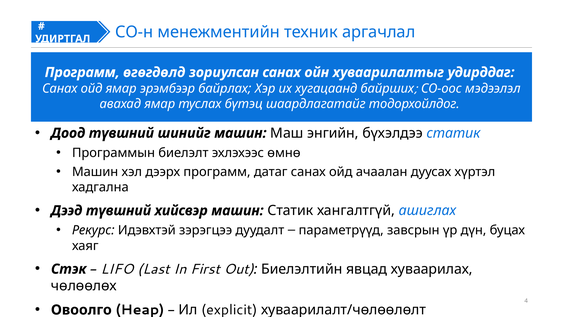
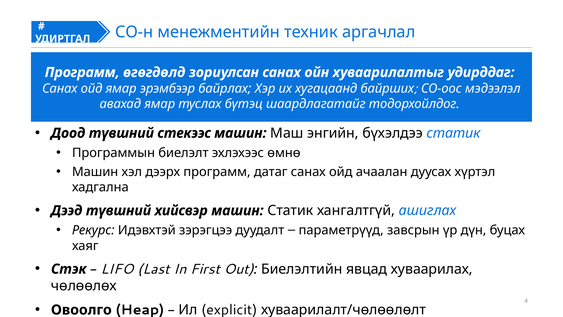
шинийг: шинийг -> стекээс
